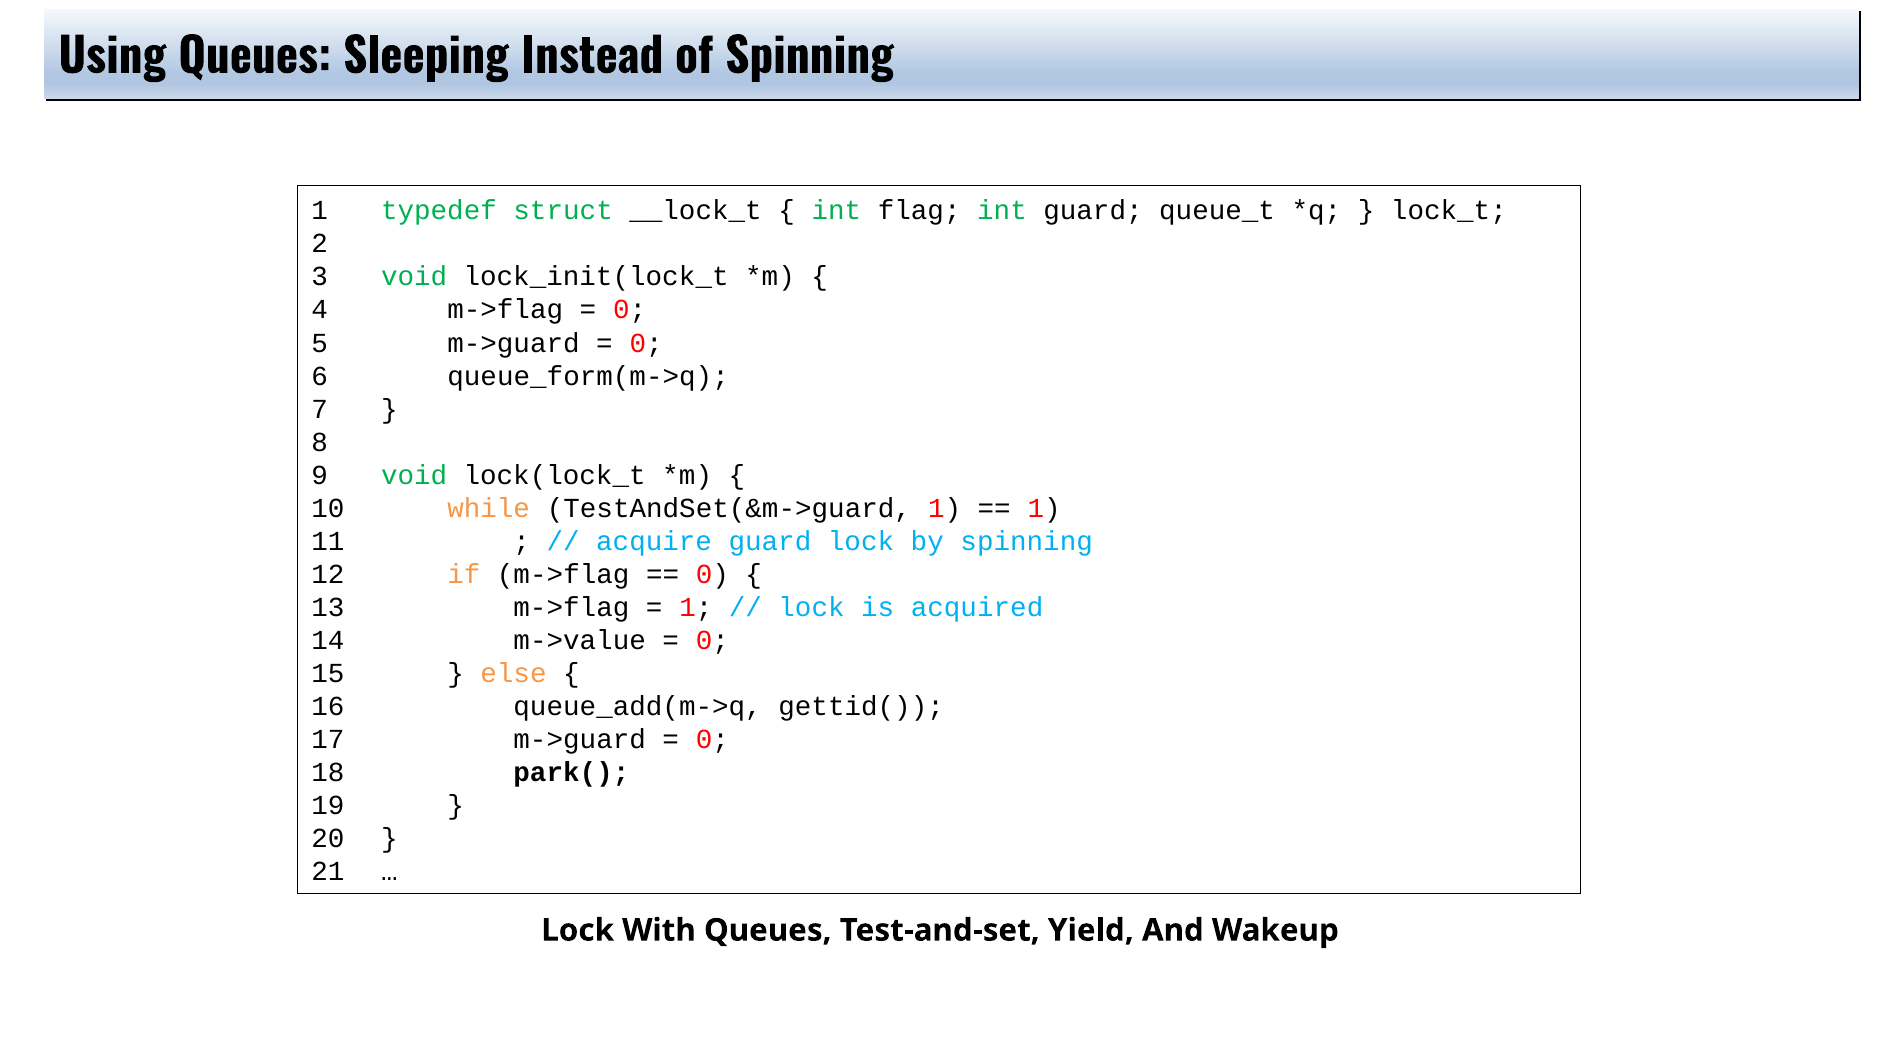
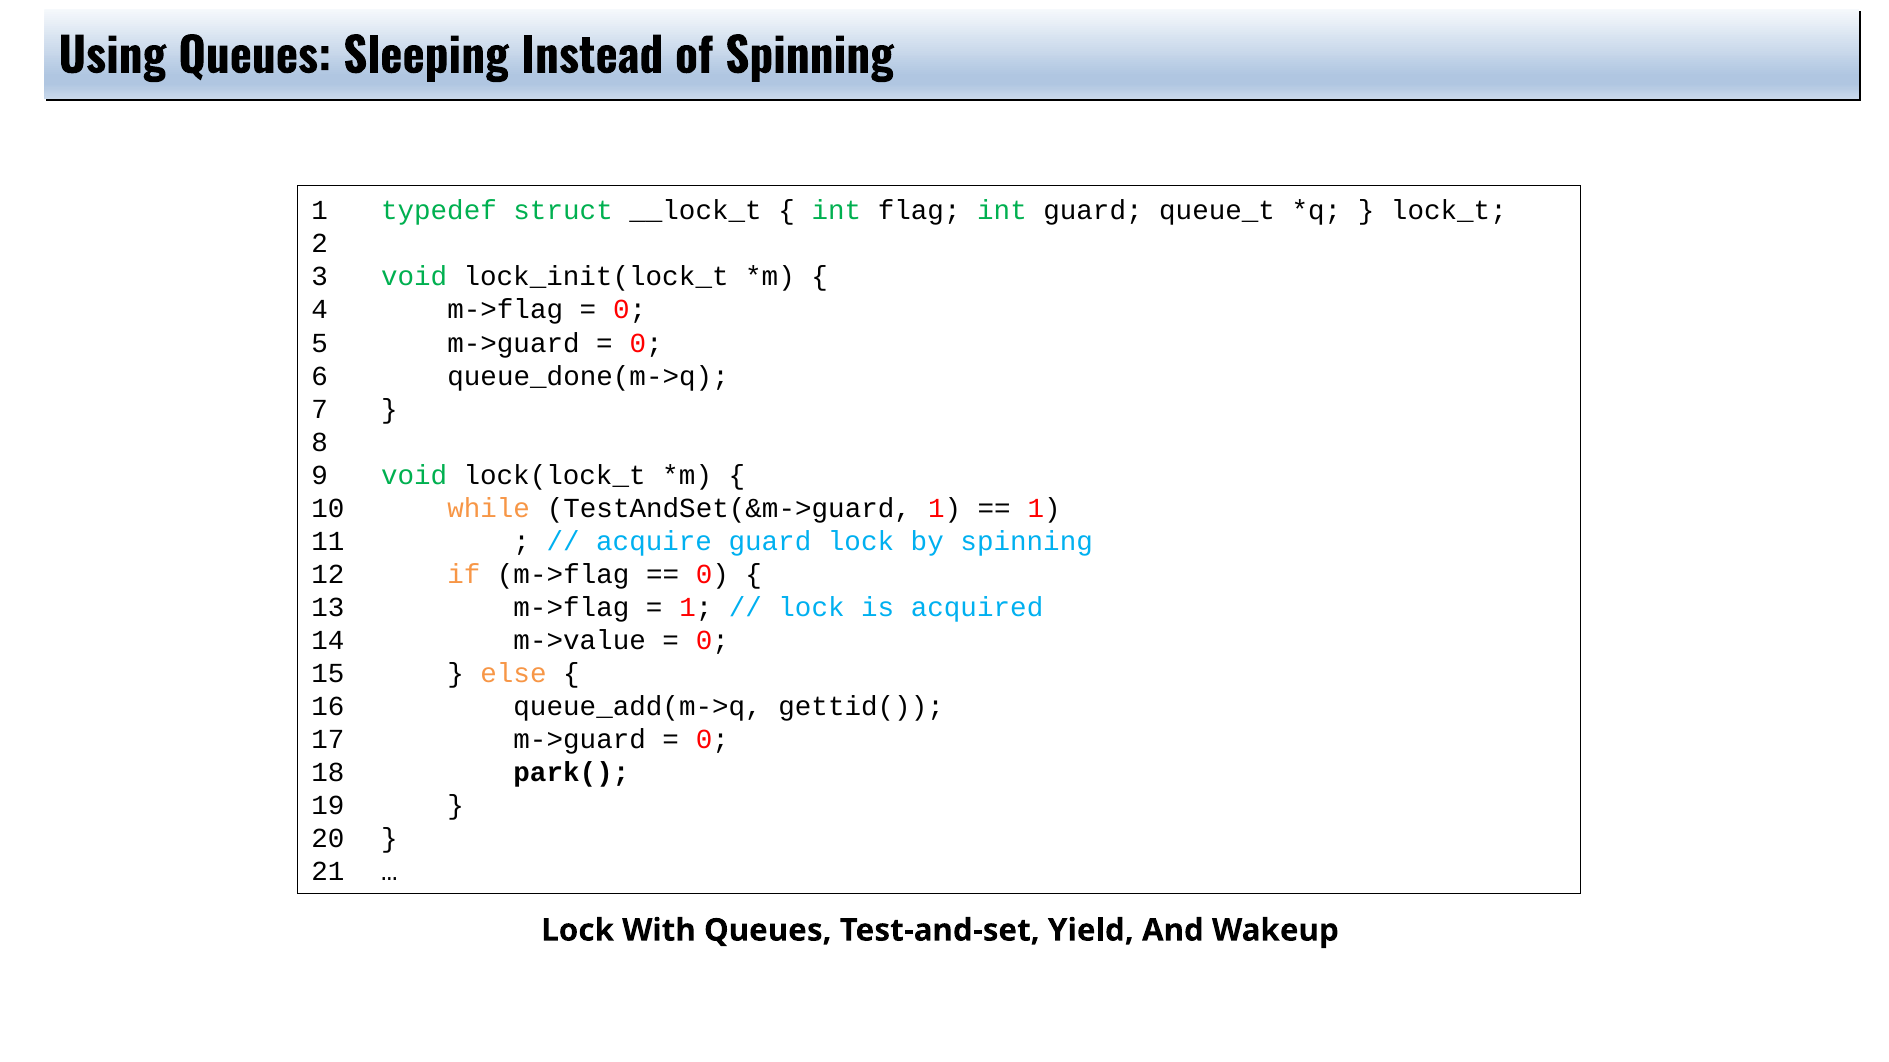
queue_form(m->q: queue_form(m->q -> queue_done(m->q
